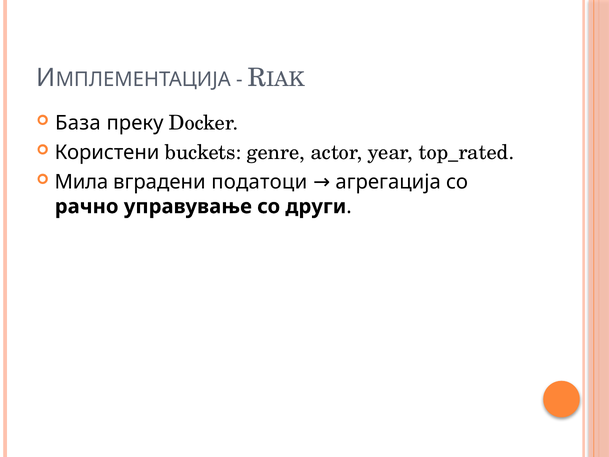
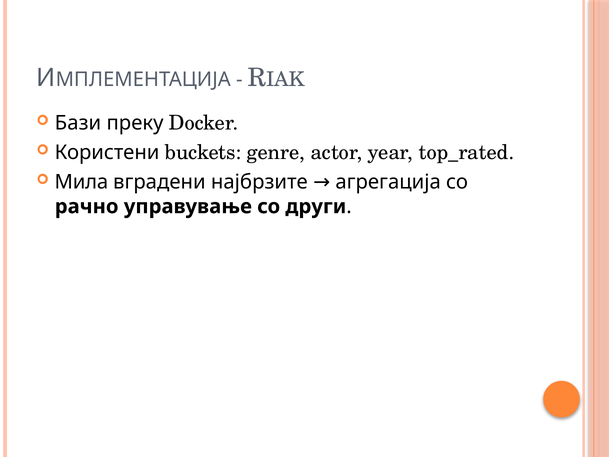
База: База -> Бази
податоци: податоци -> најбрзите
